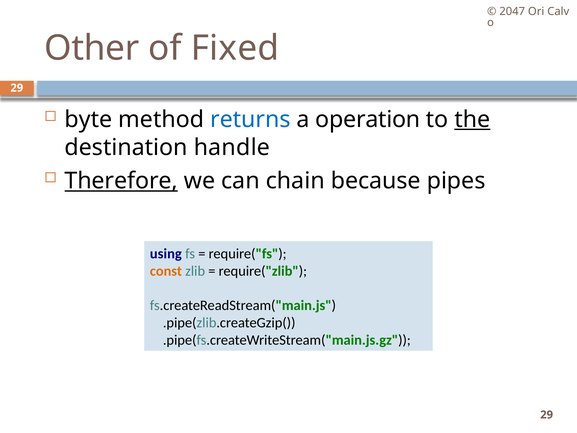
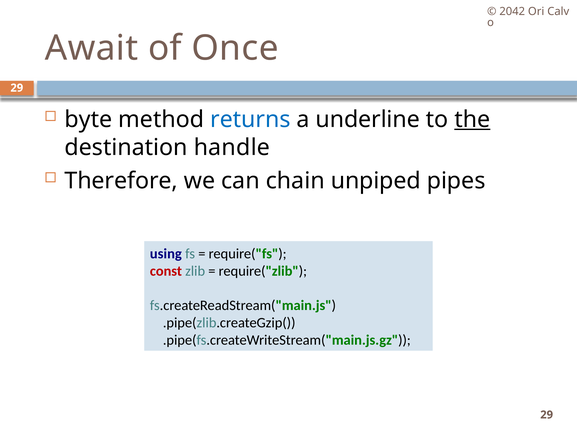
2047: 2047 -> 2042
Other: Other -> Await
Fixed: Fixed -> Once
operation: operation -> underline
Therefore underline: present -> none
because: because -> unpiped
const colour: orange -> red
